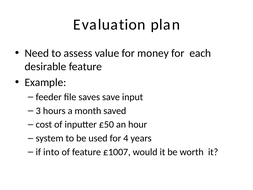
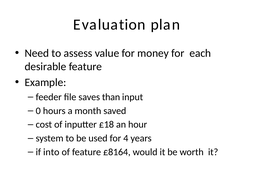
save: save -> than
3: 3 -> 0
£50: £50 -> £18
£1007: £1007 -> £8164
